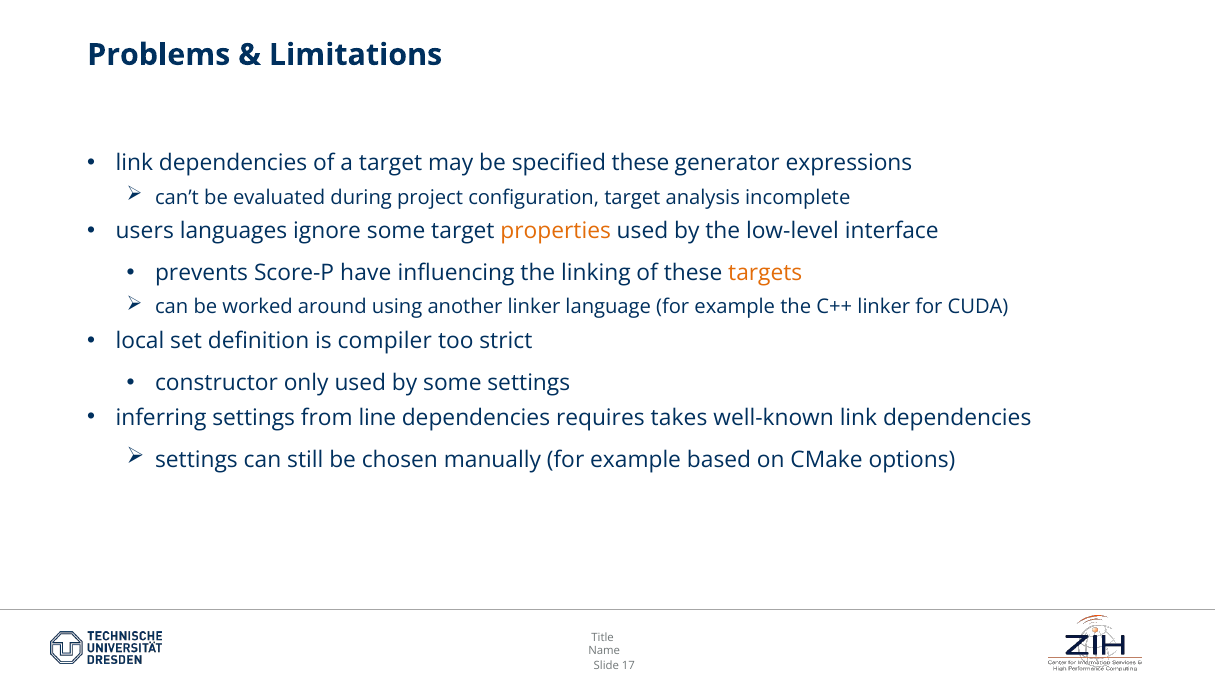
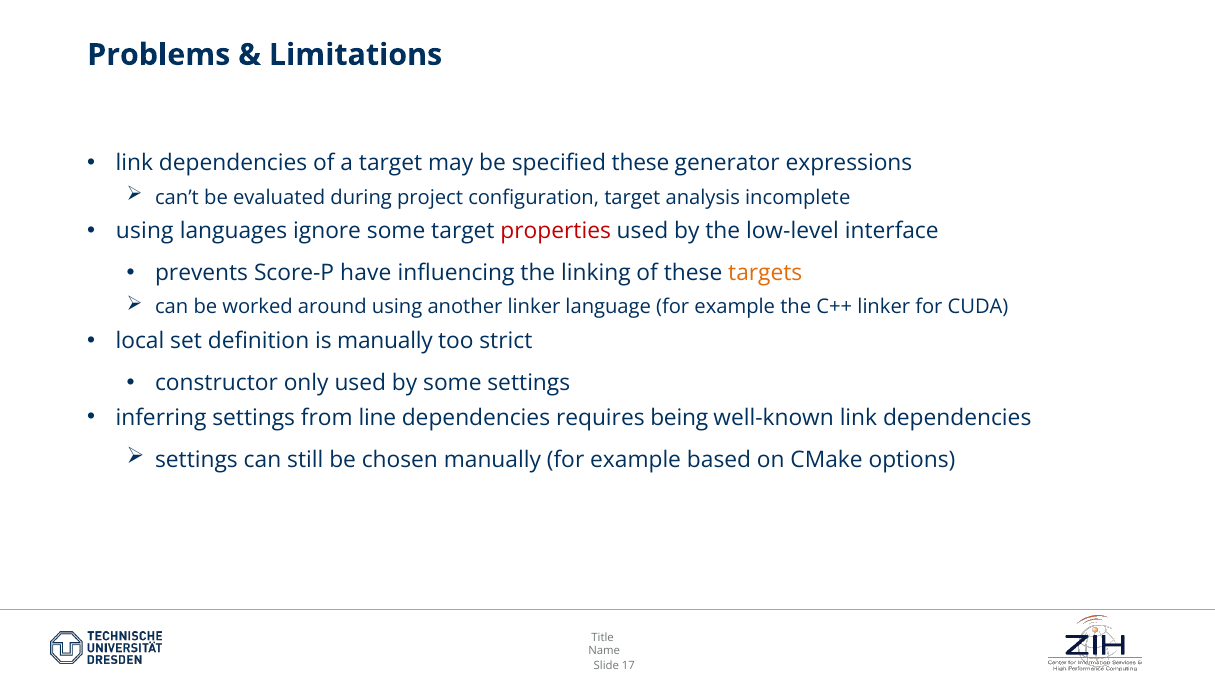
users at (145, 231): users -> using
properties colour: orange -> red
is compiler: compiler -> manually
takes: takes -> being
